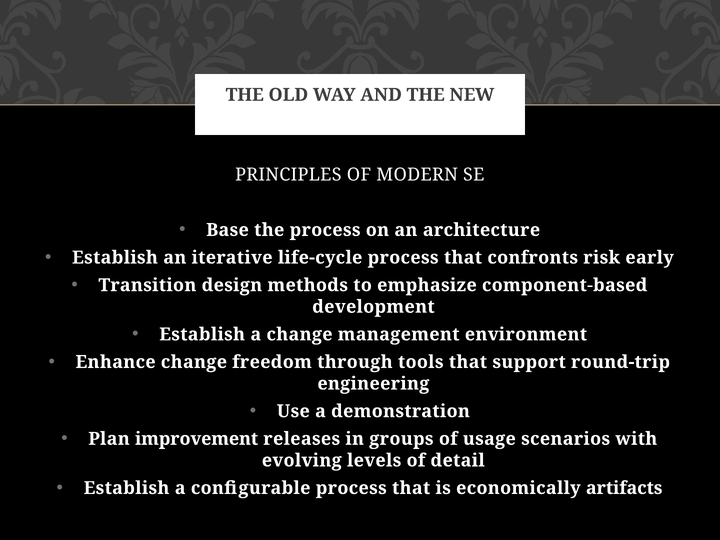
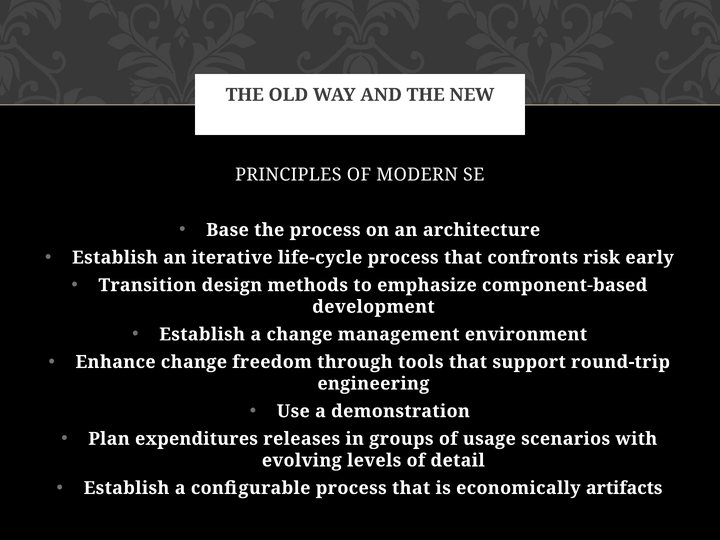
improvement: improvement -> expenditures
